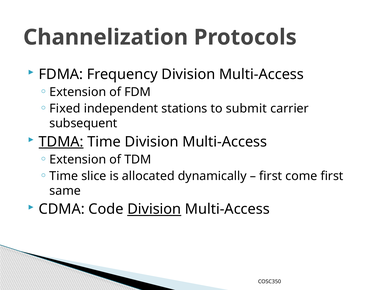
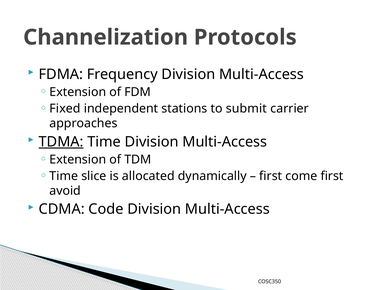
subsequent: subsequent -> approaches
same: same -> avoid
Division at (154, 209) underline: present -> none
